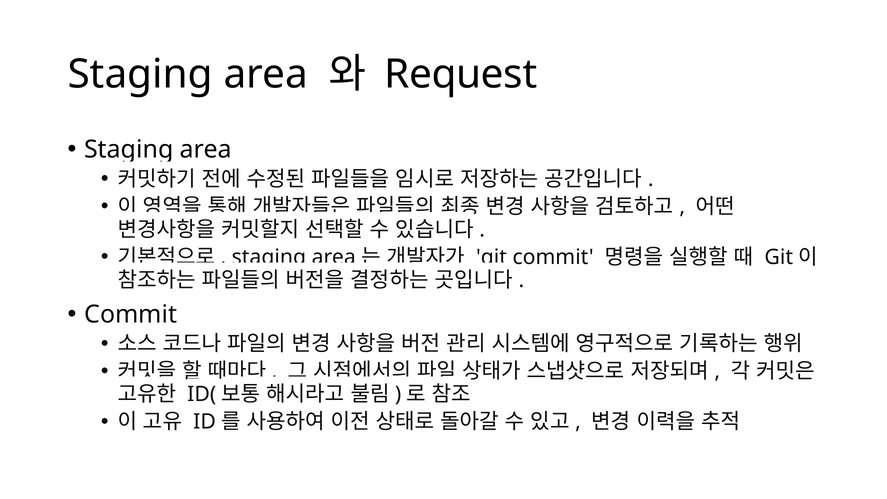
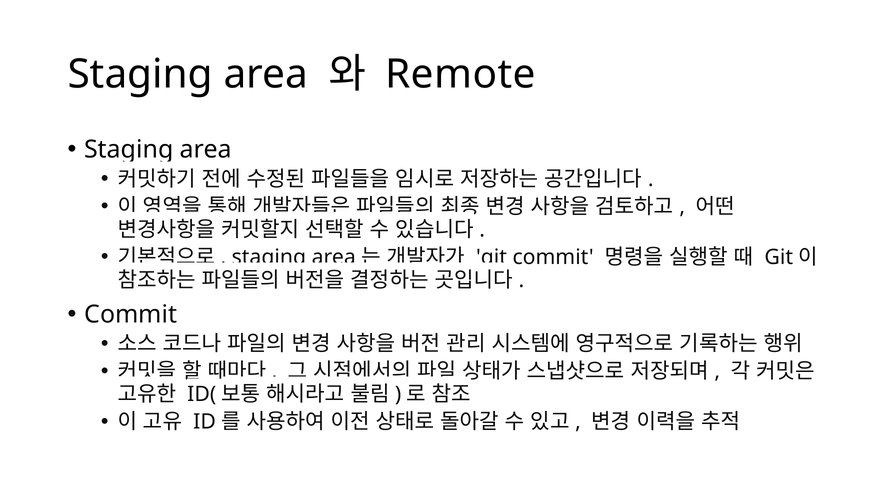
Request: Request -> Remote
